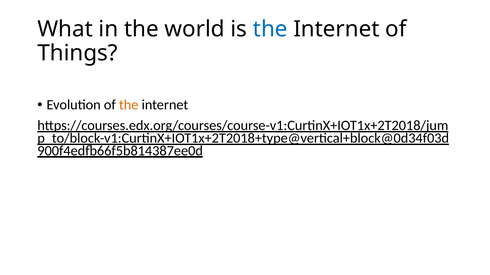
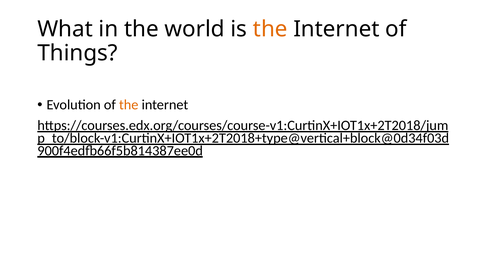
the at (270, 29) colour: blue -> orange
